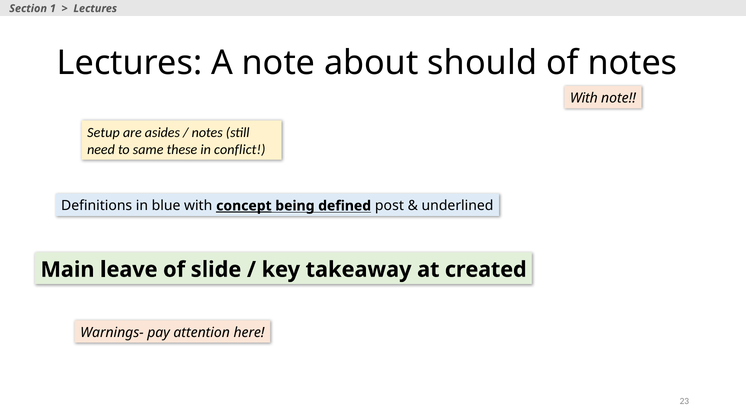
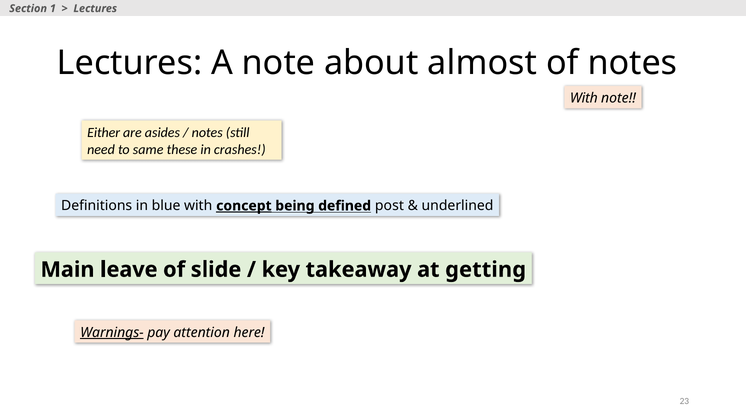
should: should -> almost
Setup: Setup -> Either
conflict: conflict -> crashes
created: created -> getting
Warnings- underline: none -> present
